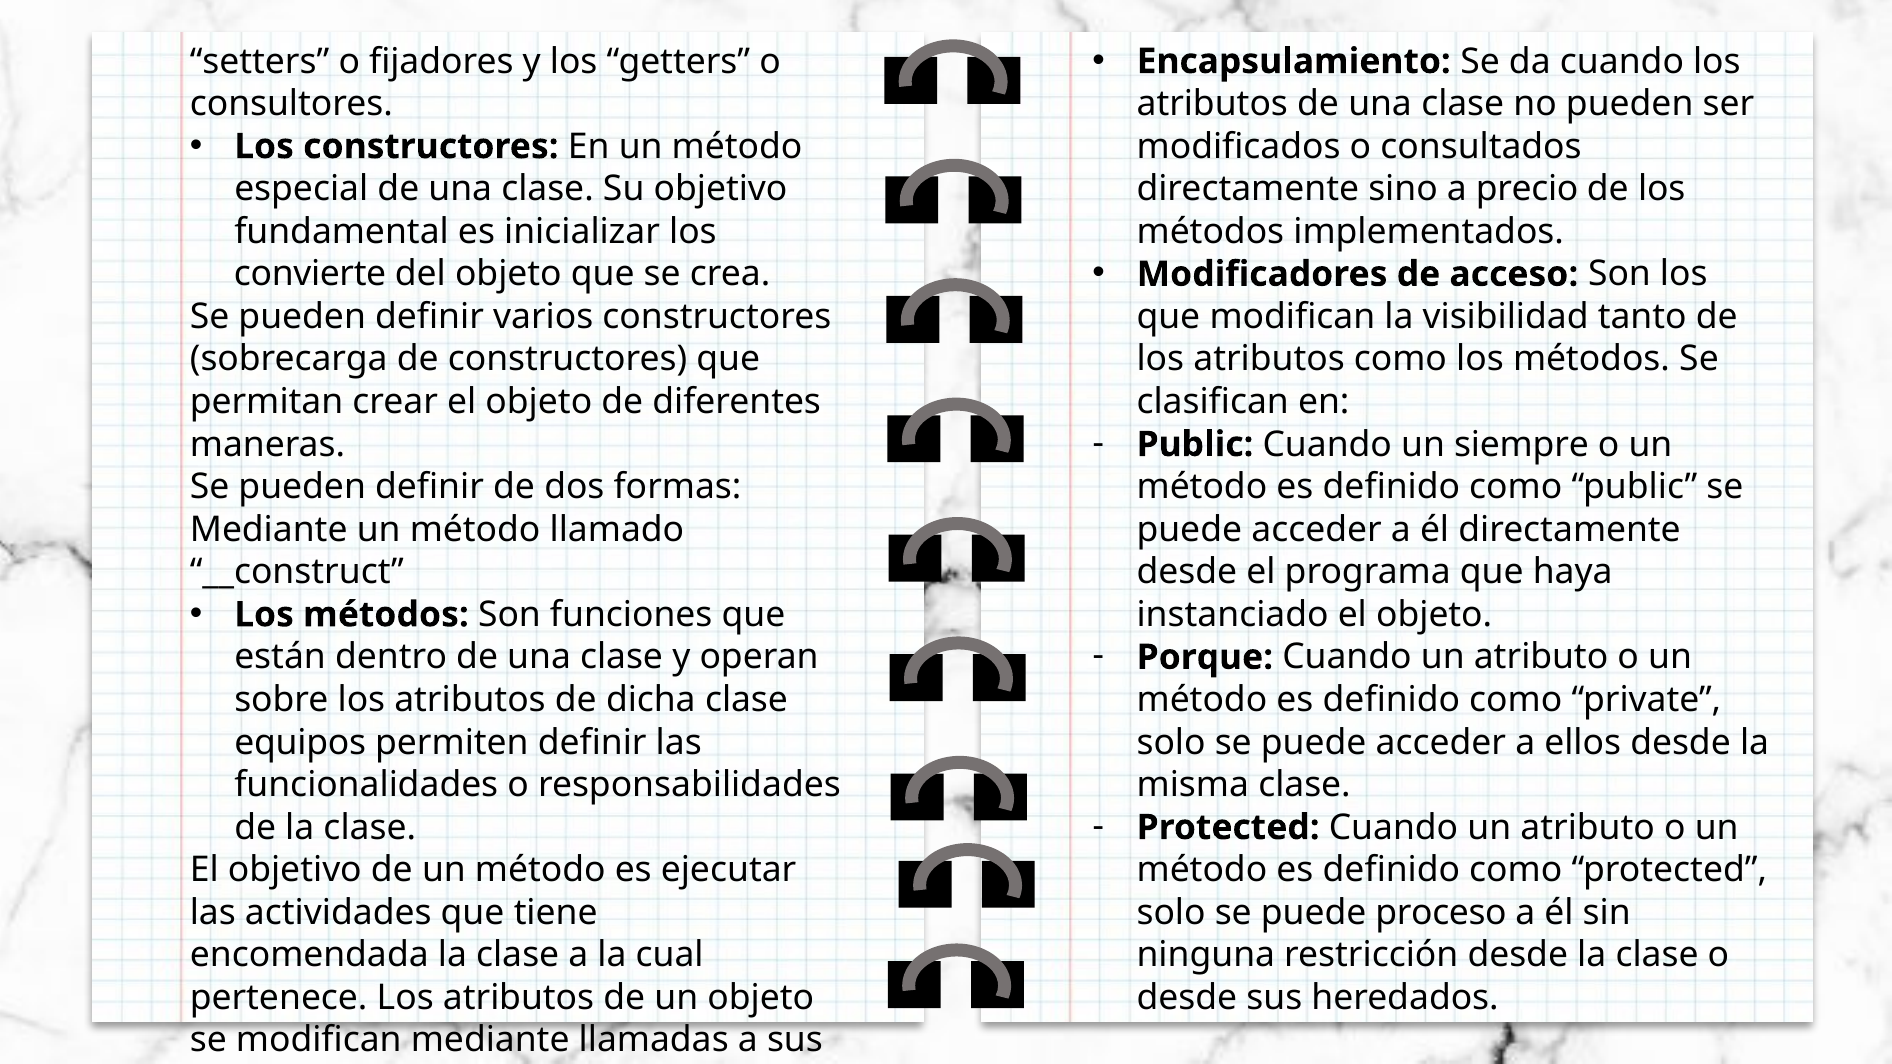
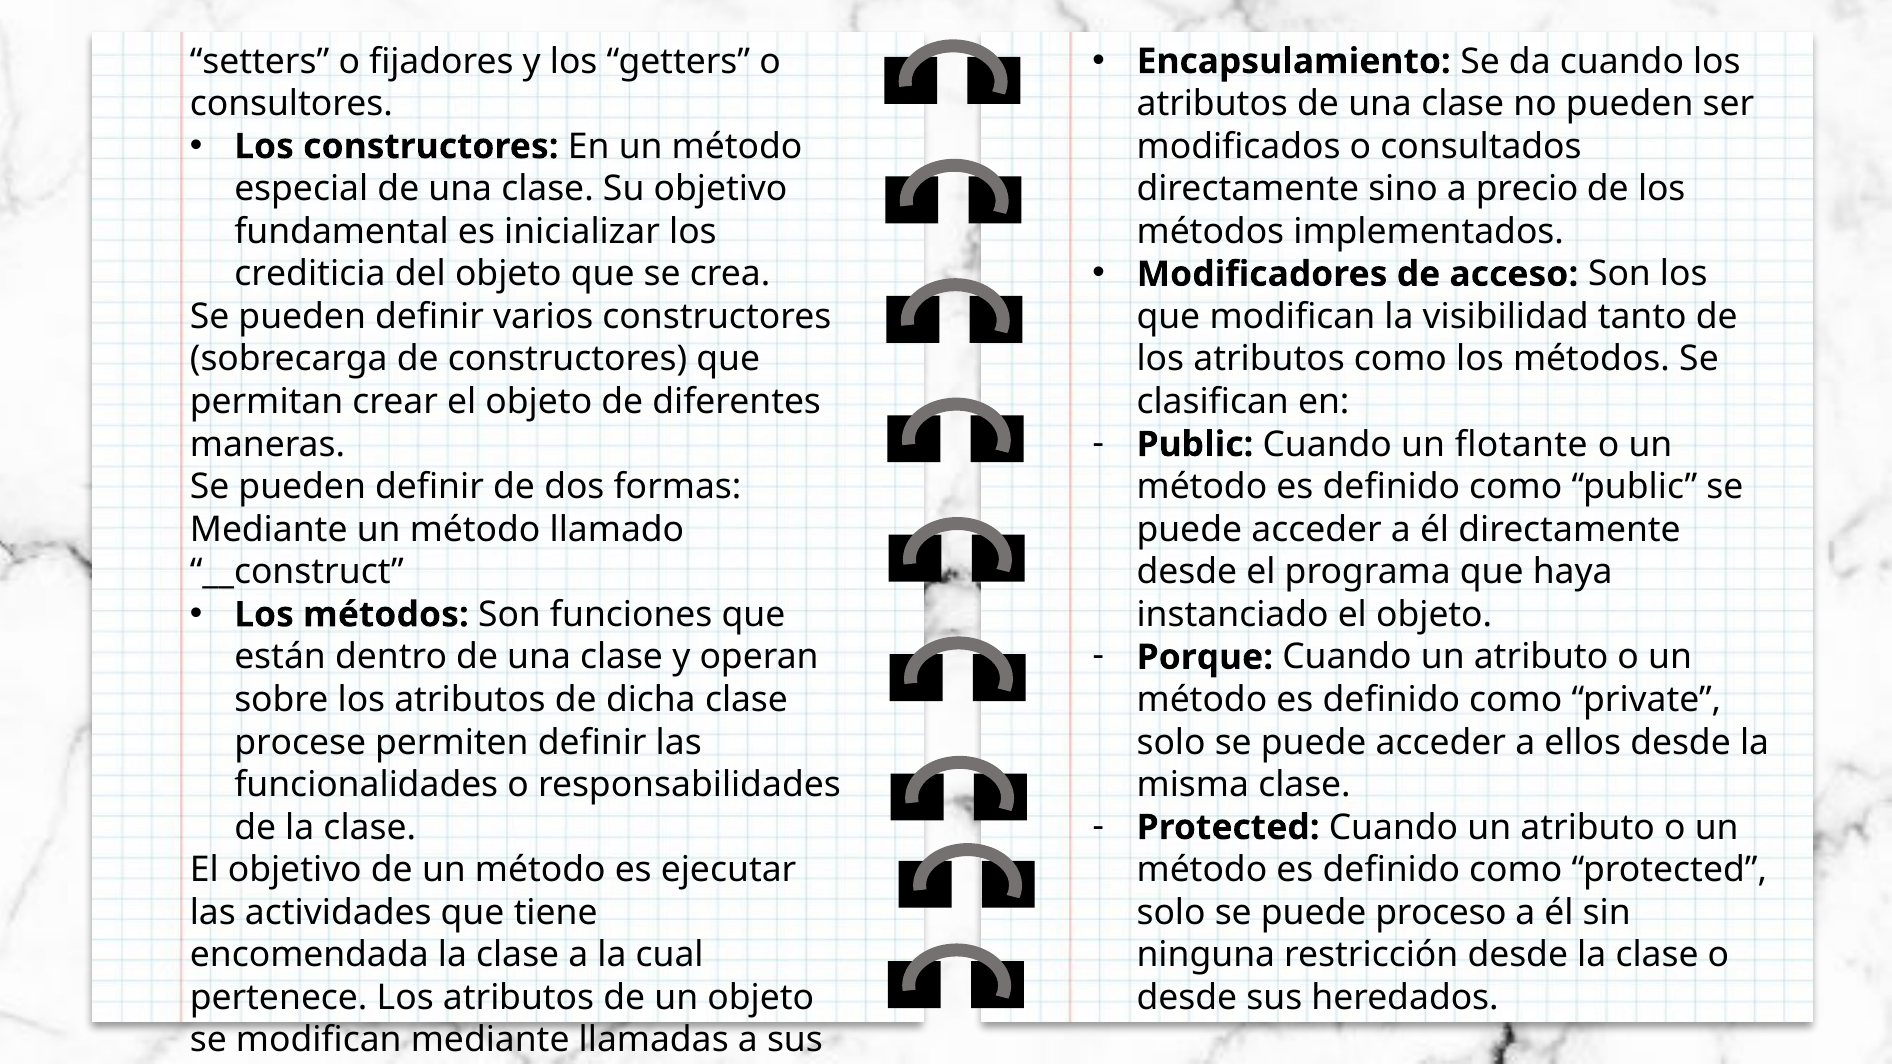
convierte: convierte -> crediticia
siempre: siempre -> flotante
equipos: equipos -> procese
